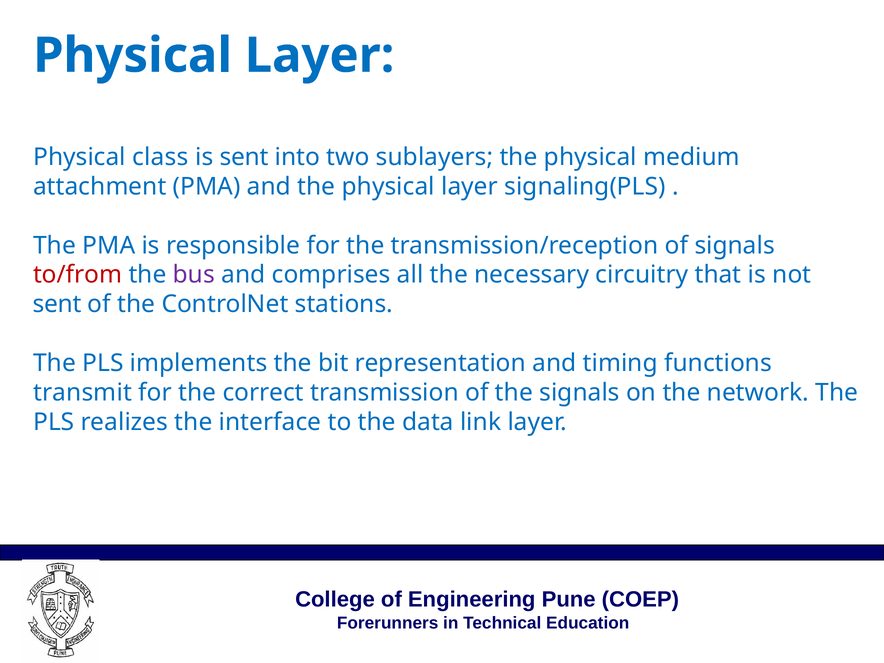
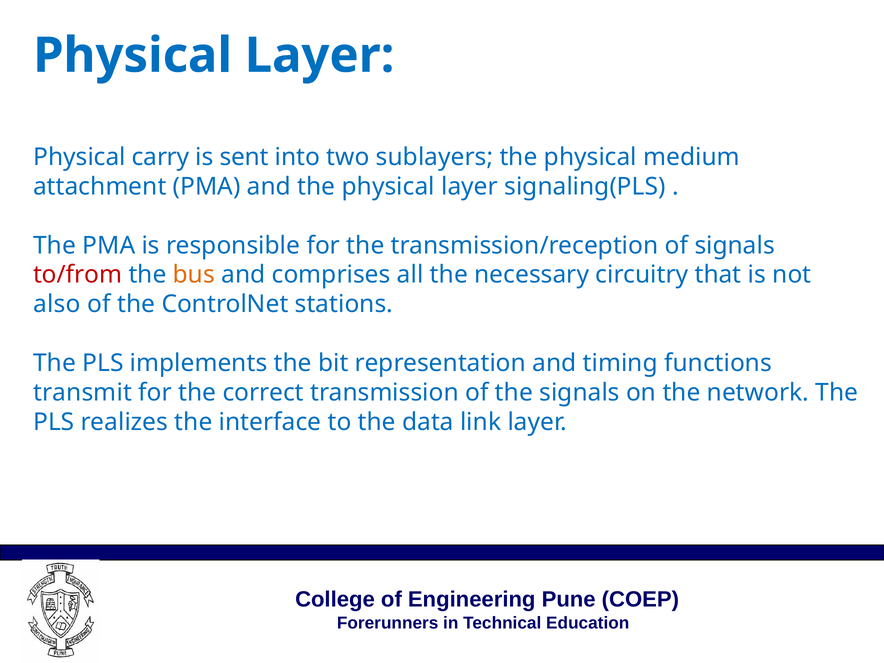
class: class -> carry
bus colour: purple -> orange
sent at (57, 304): sent -> also
